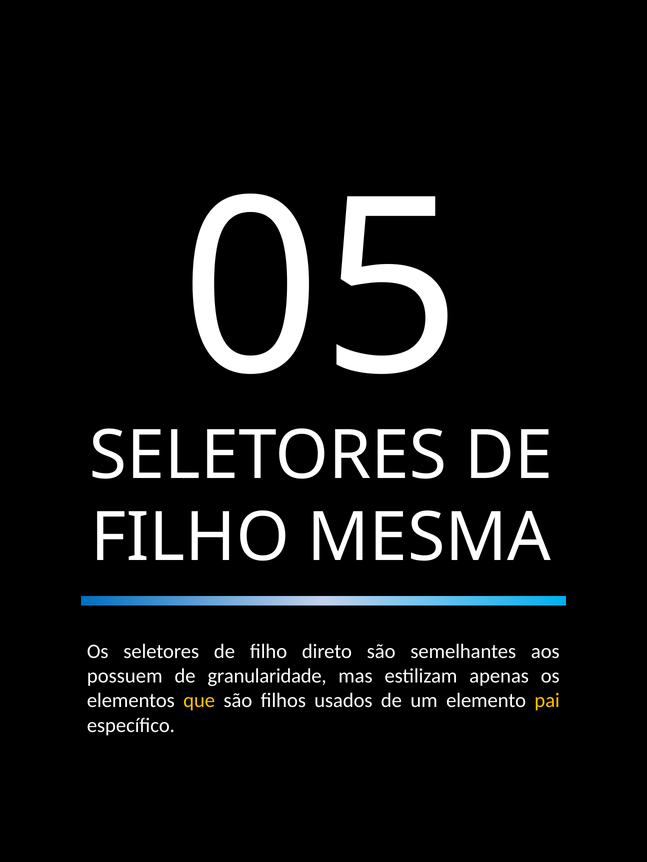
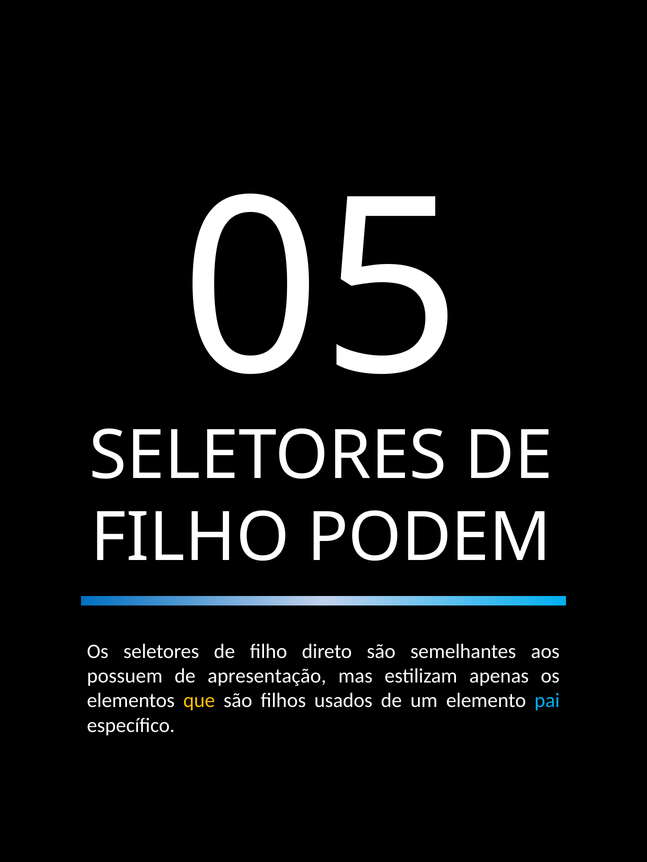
MESMA: MESMA -> PODEM
granularidade: granularidade -> apresentação
pai colour: yellow -> light blue
